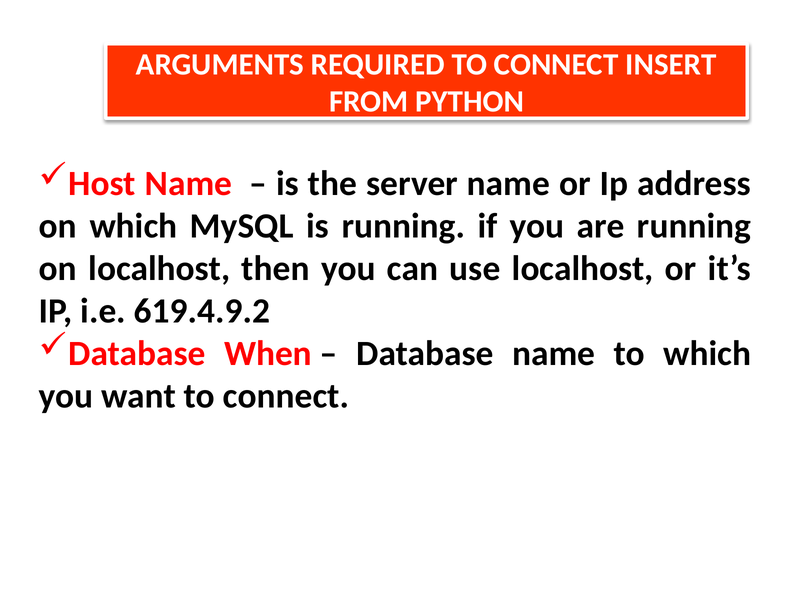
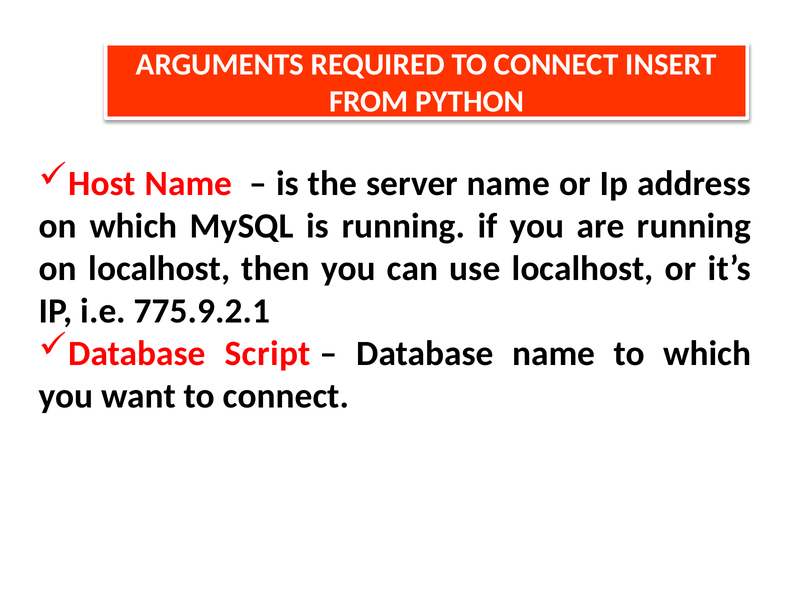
619.4.9.2: 619.4.9.2 -> 775.9.2.1
When: When -> Script
